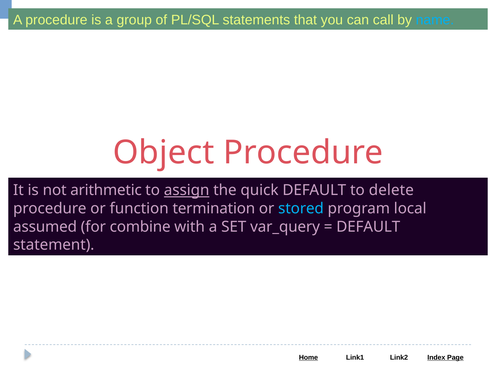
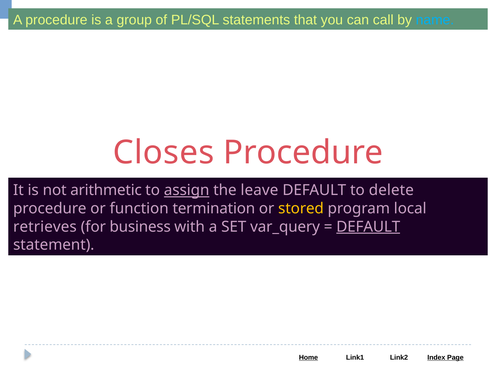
Object: Object -> Closes
quick: quick -> leave
stored colour: light blue -> yellow
assumed: assumed -> retrieves
combine: combine -> business
DEFAULT at (368, 227) underline: none -> present
